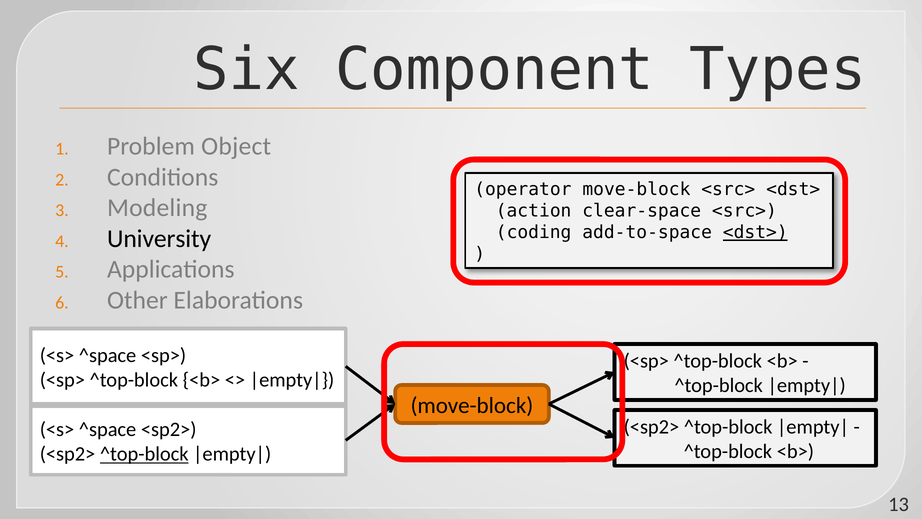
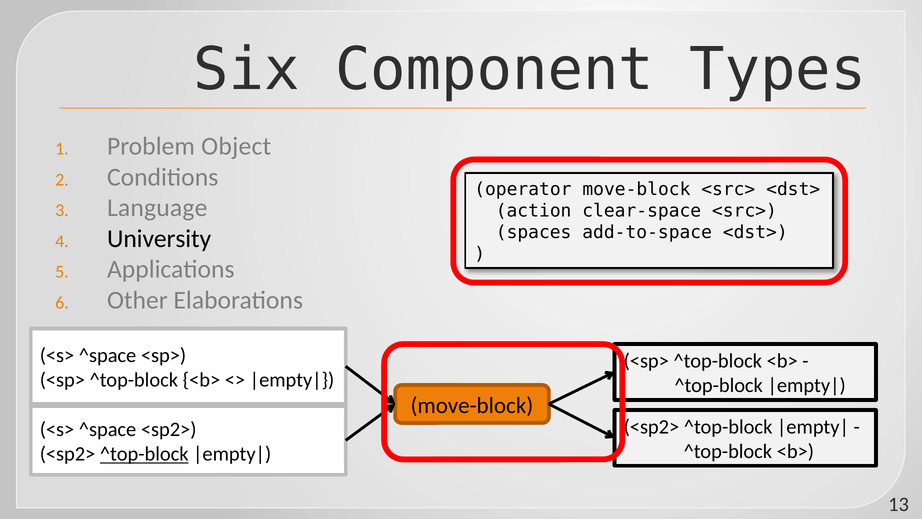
Modeling: Modeling -> Language
coding: coding -> spaces
<dst> at (755, 232) underline: present -> none
